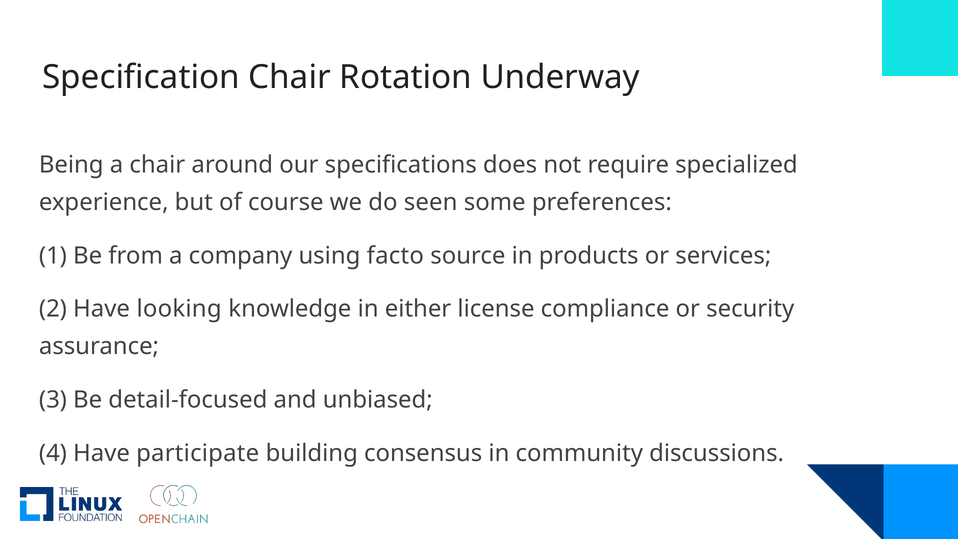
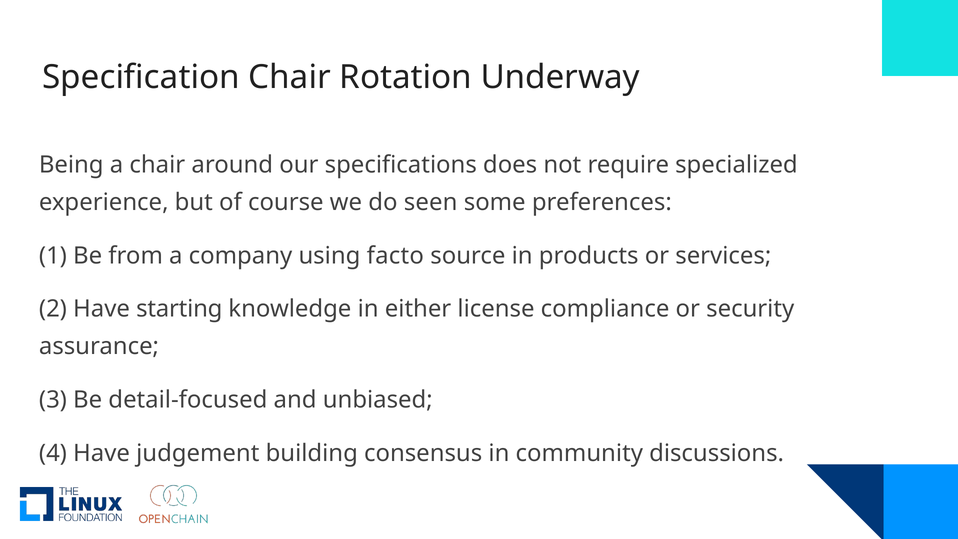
looking: looking -> starting
participate: participate -> judgement
